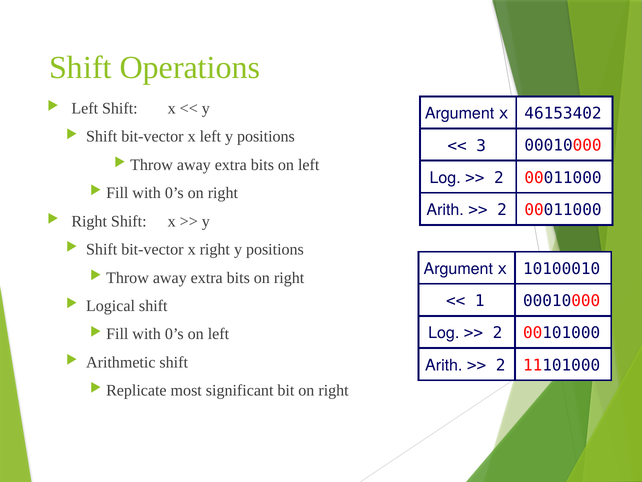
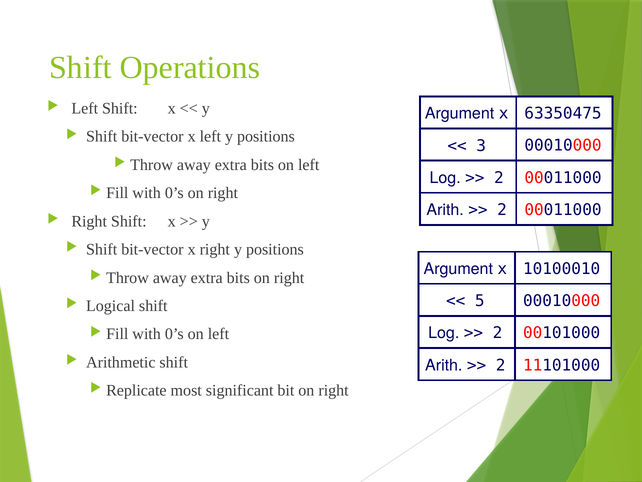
46153402: 46153402 -> 63350475
1: 1 -> 5
